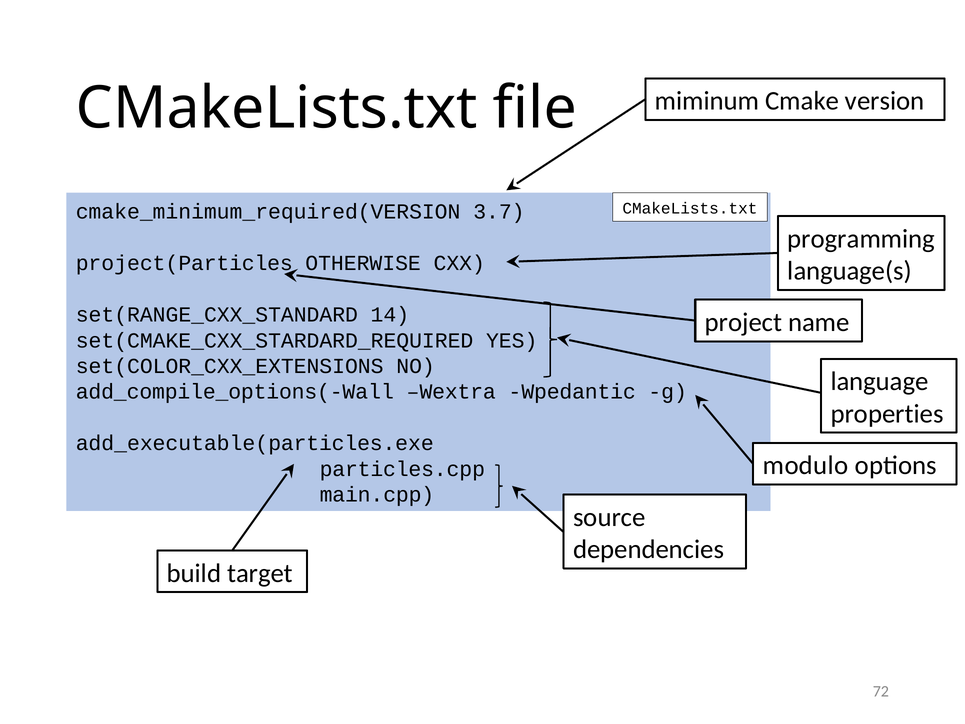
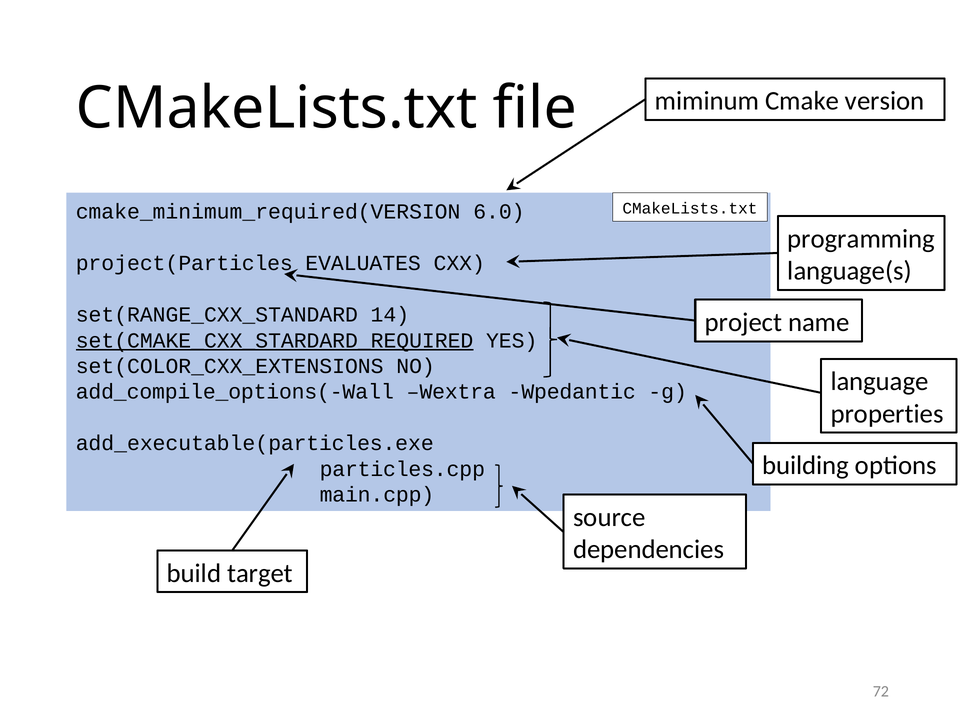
3.7: 3.7 -> 6.0
OTHERWISE: OTHERWISE -> EVALUATES
set(CMAKE_CXX_STARDARD_REQUIRED underline: none -> present
modulo: modulo -> building
